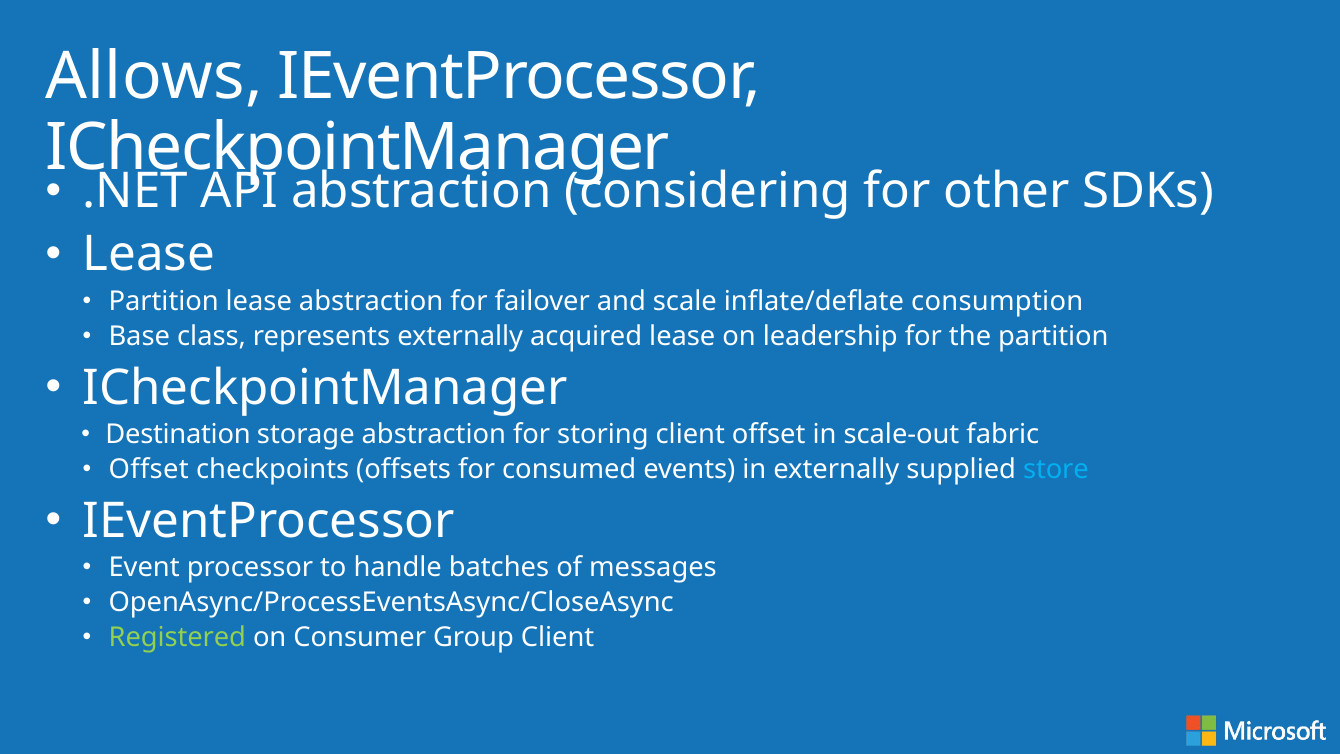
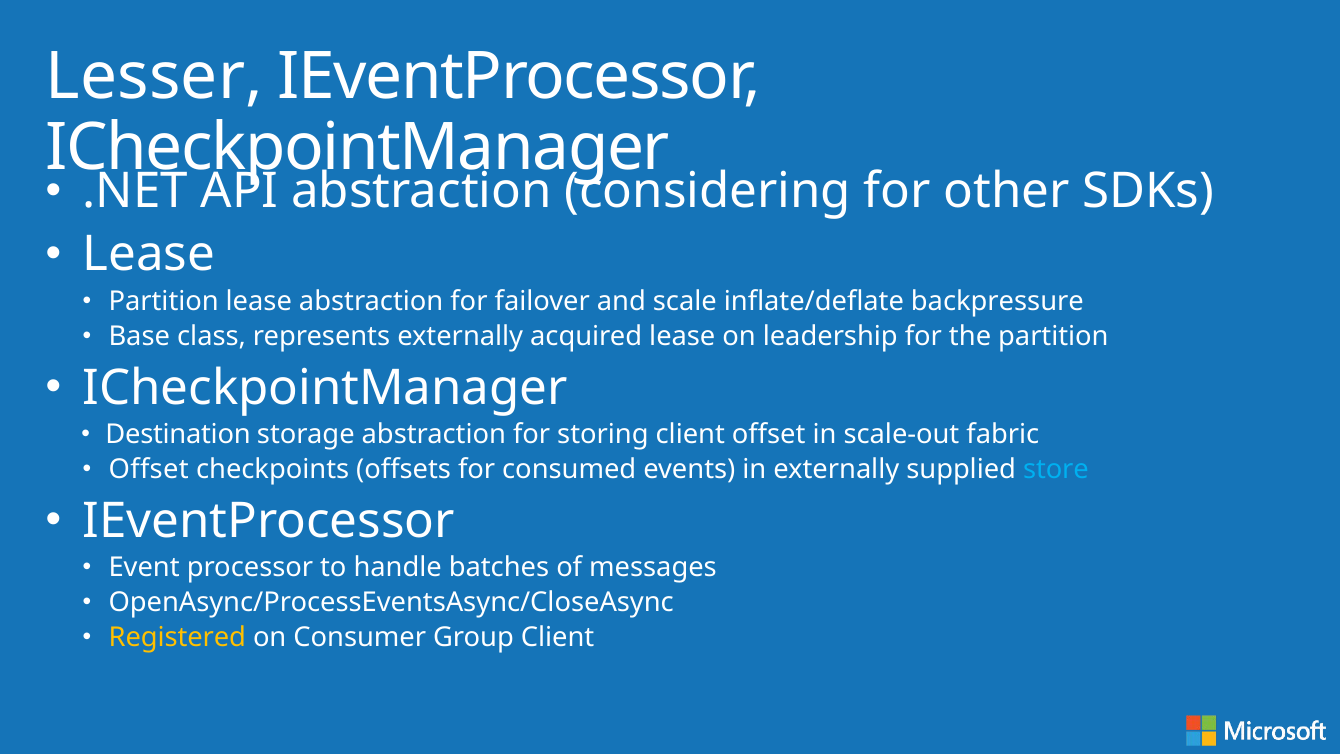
Allows: Allows -> Lesser
consumption: consumption -> backpressure
Registered colour: light green -> yellow
